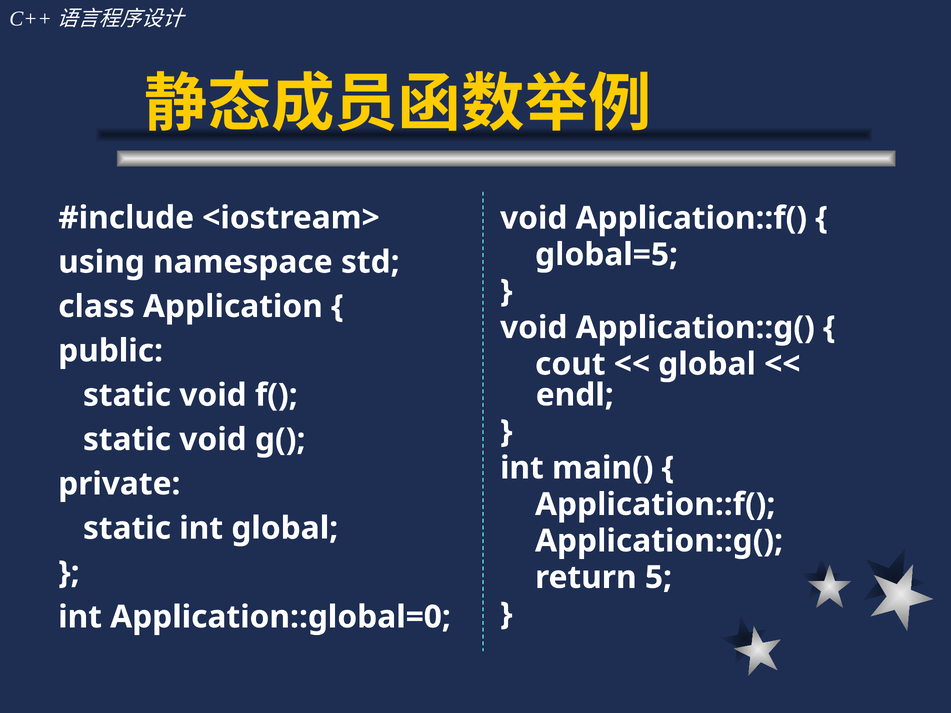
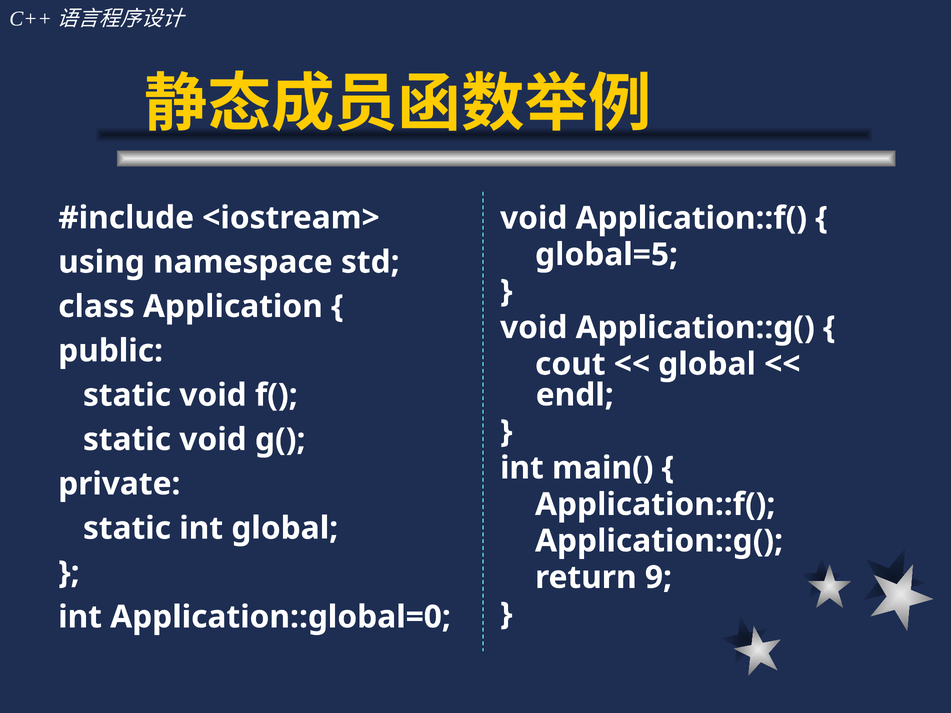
5: 5 -> 9
